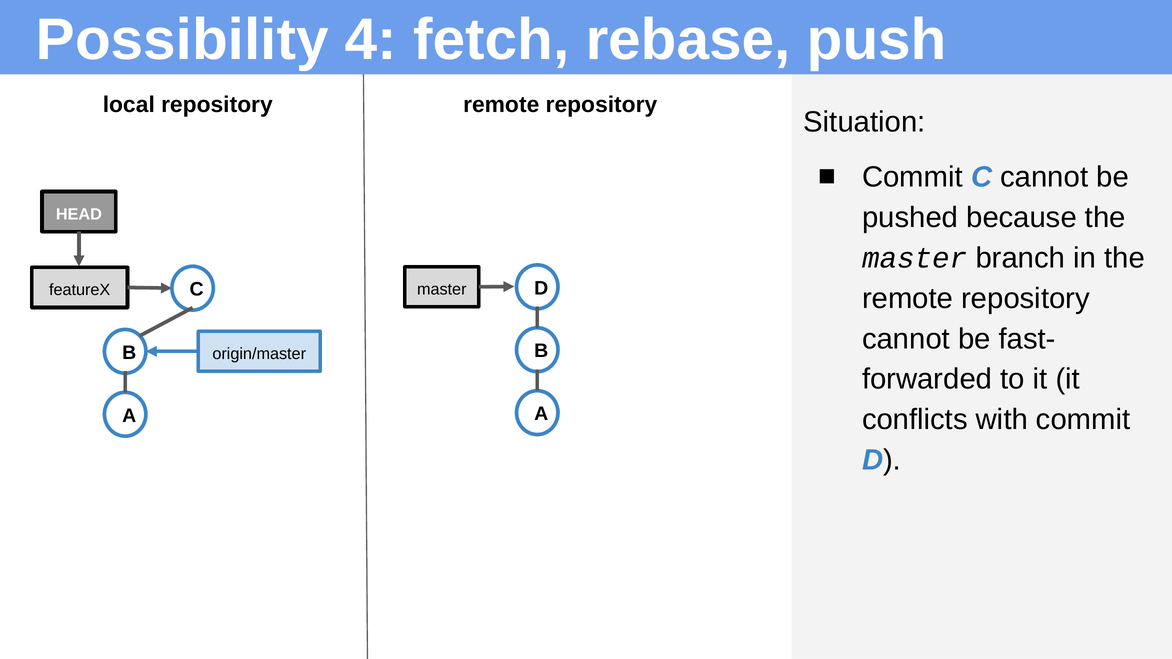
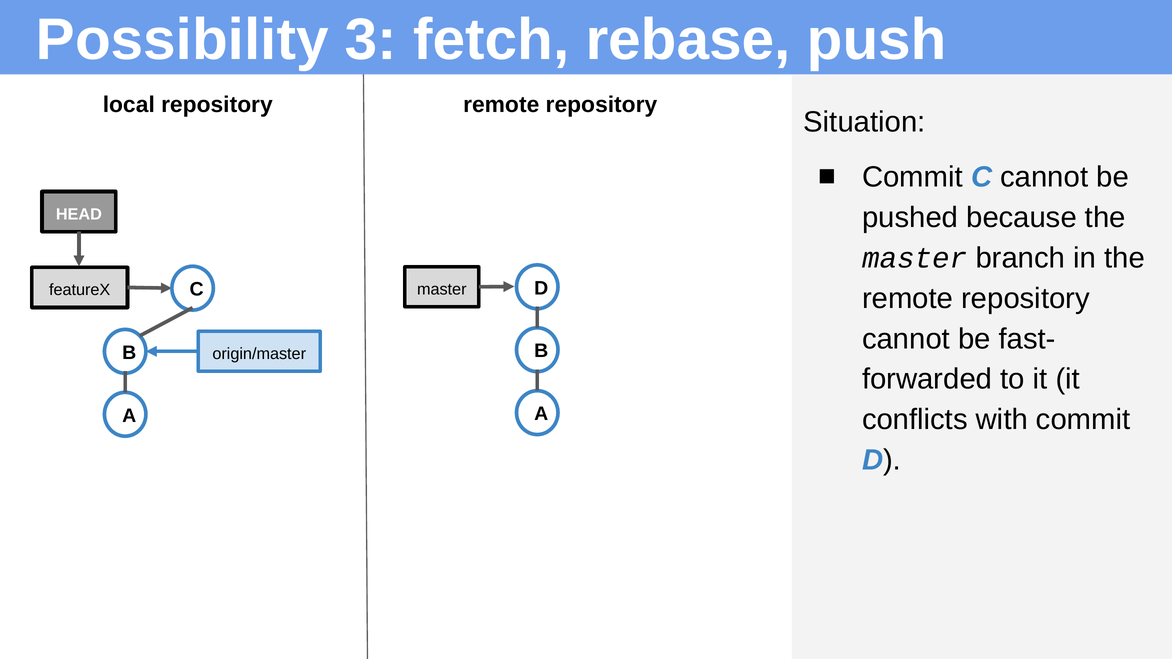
4: 4 -> 3
